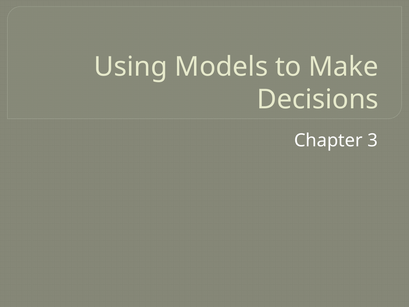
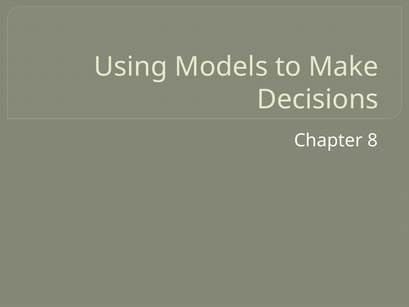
3: 3 -> 8
